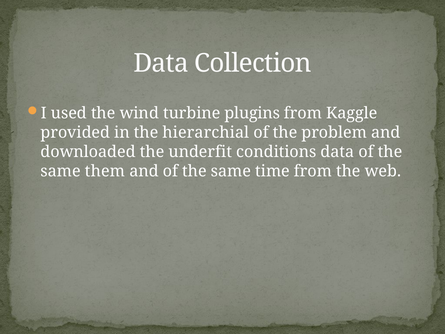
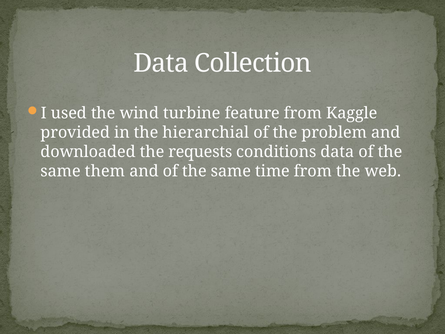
plugins: plugins -> feature
underfit: underfit -> requests
